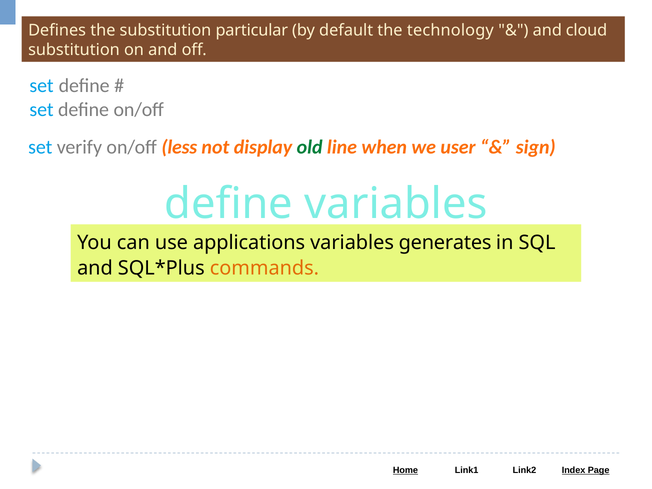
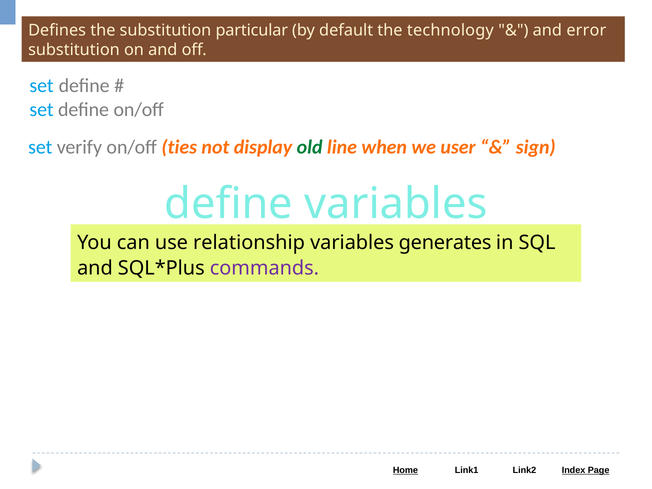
cloud: cloud -> error
less: less -> ties
applications: applications -> relationship
commands colour: orange -> purple
